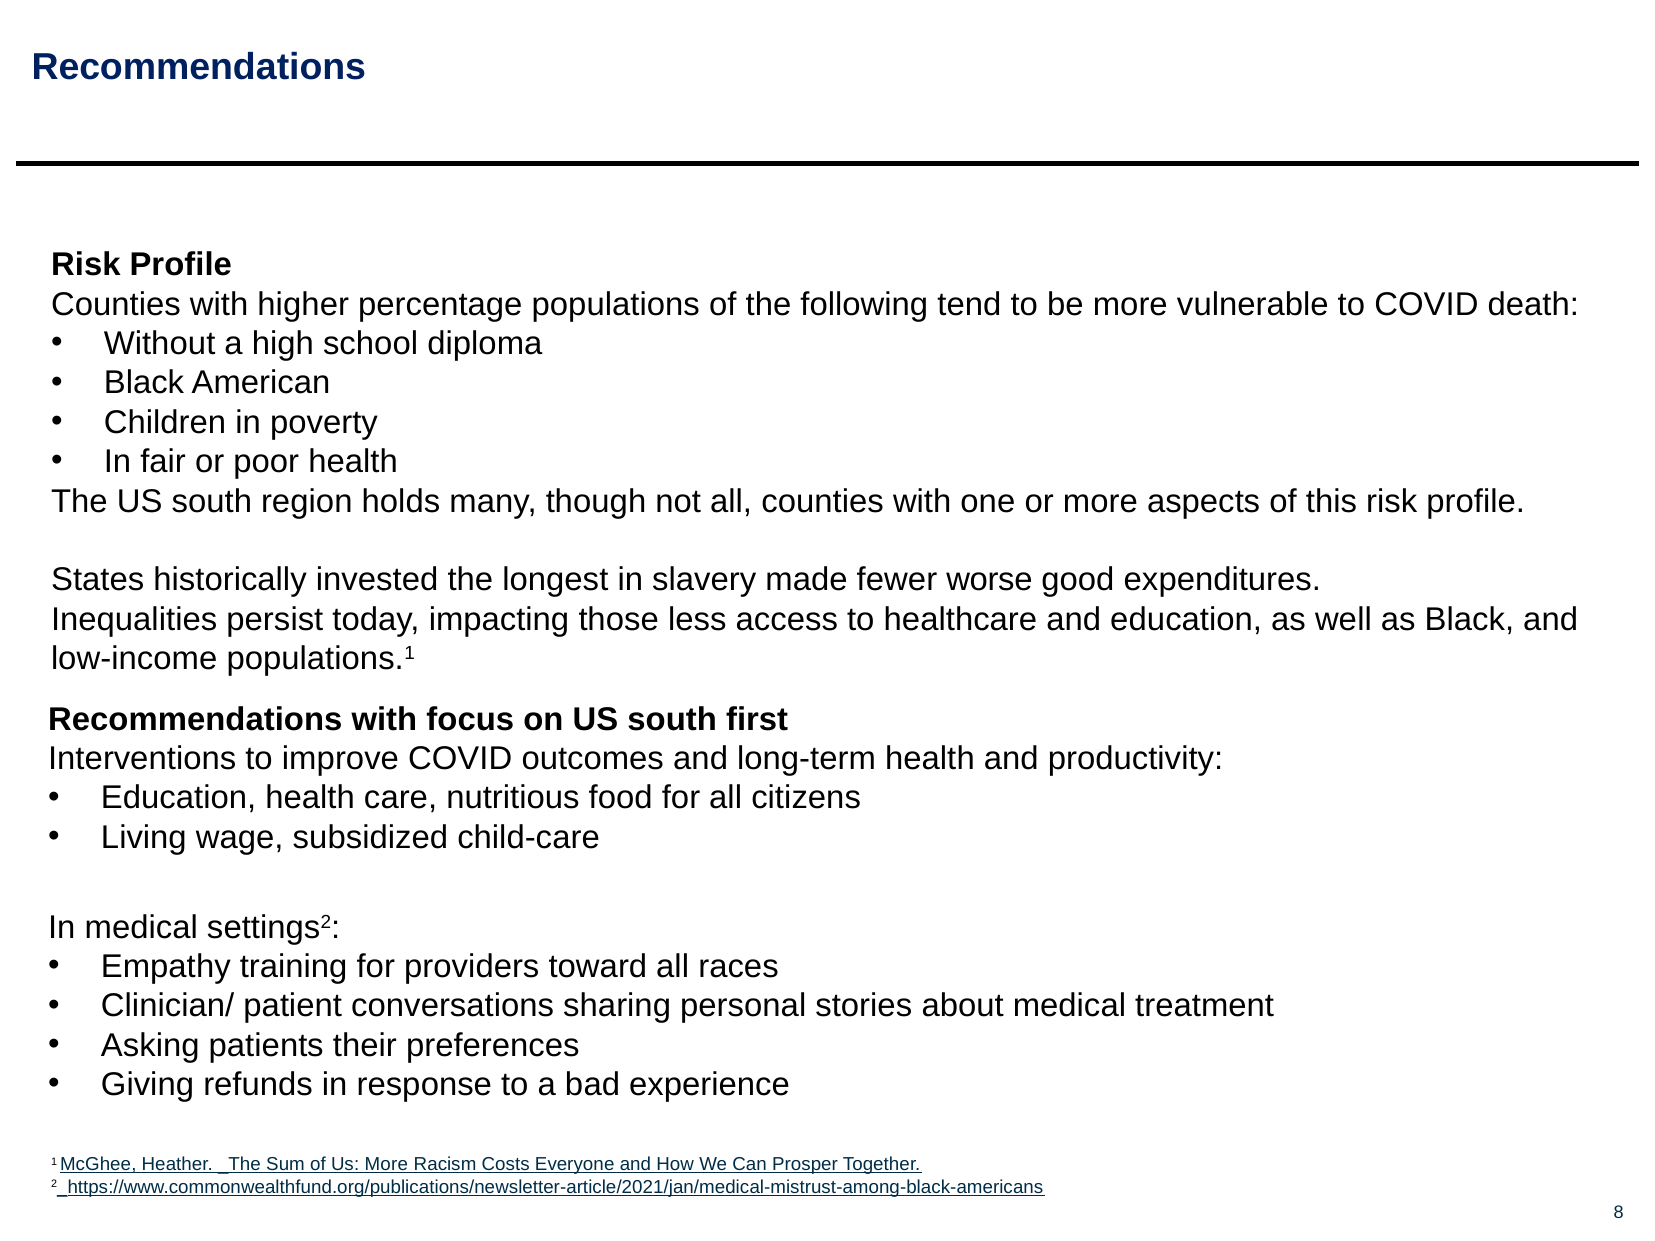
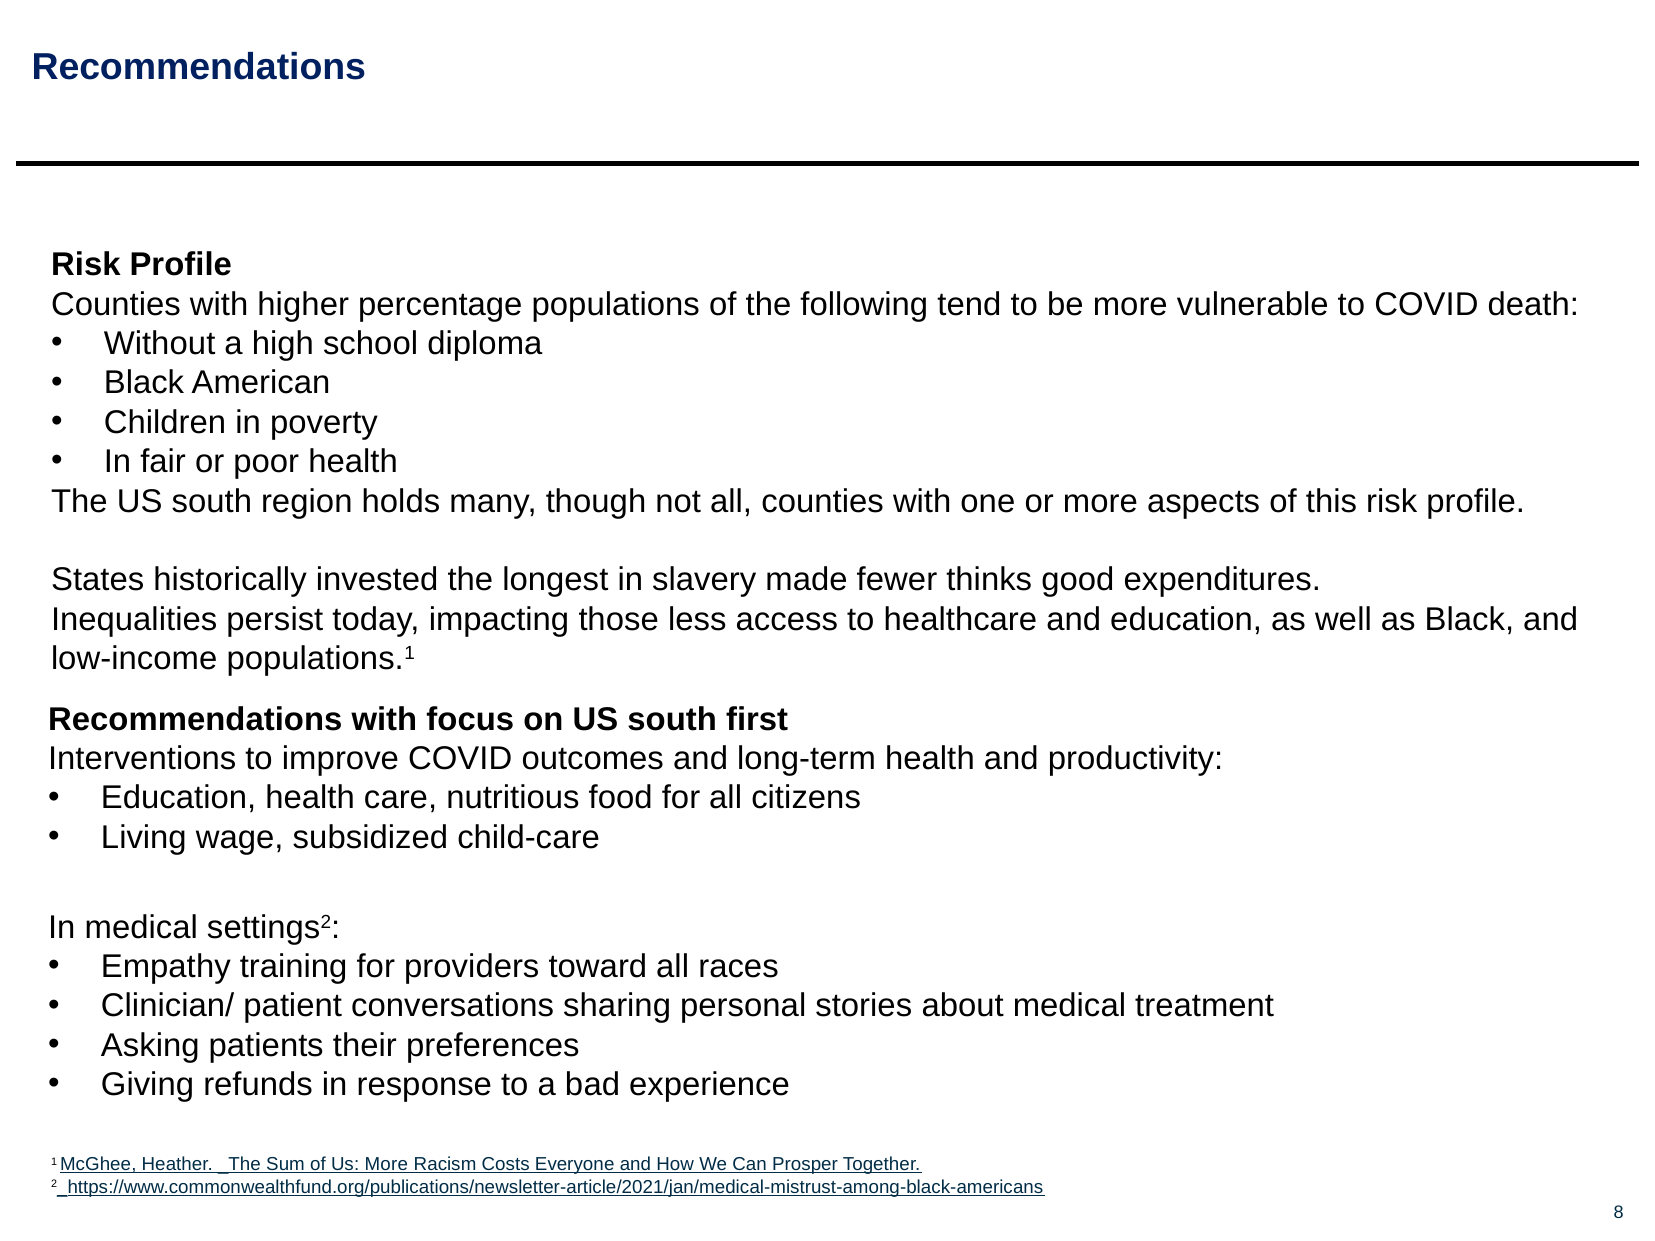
worse: worse -> thinks
